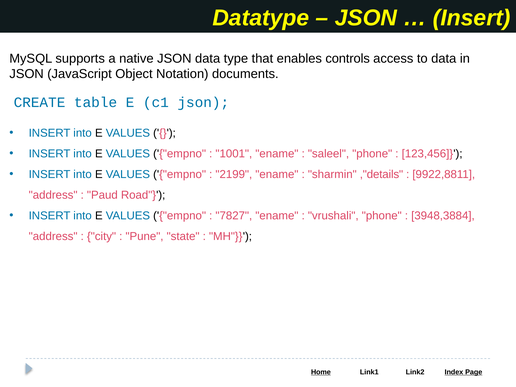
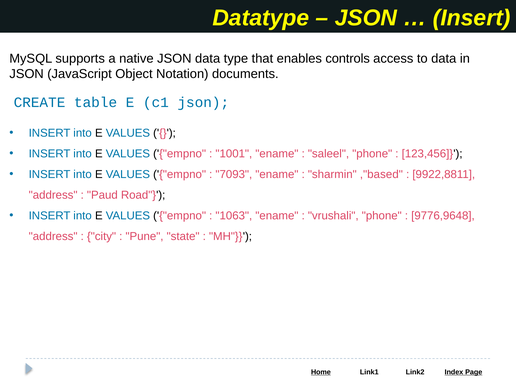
2199: 2199 -> 7093
,"details: ,"details -> ,"based
7827: 7827 -> 1063
3948,3884: 3948,3884 -> 9776,9648
